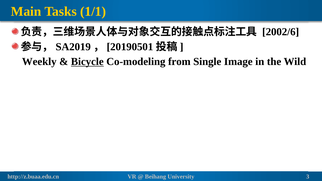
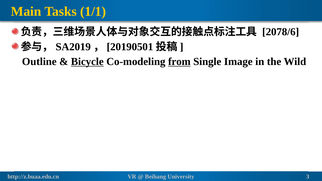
2002/6: 2002/6 -> 2078/6
Weekly: Weekly -> Outline
from underline: none -> present
